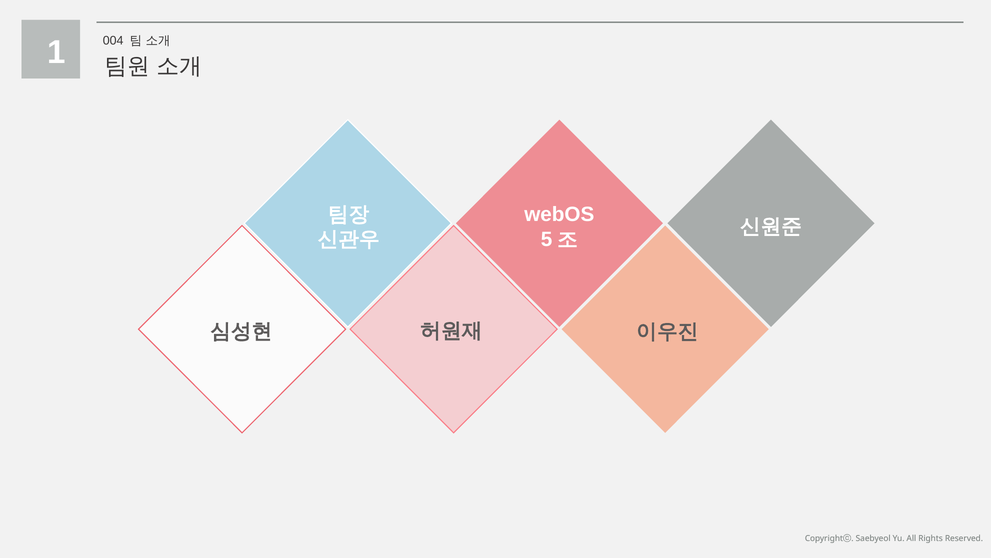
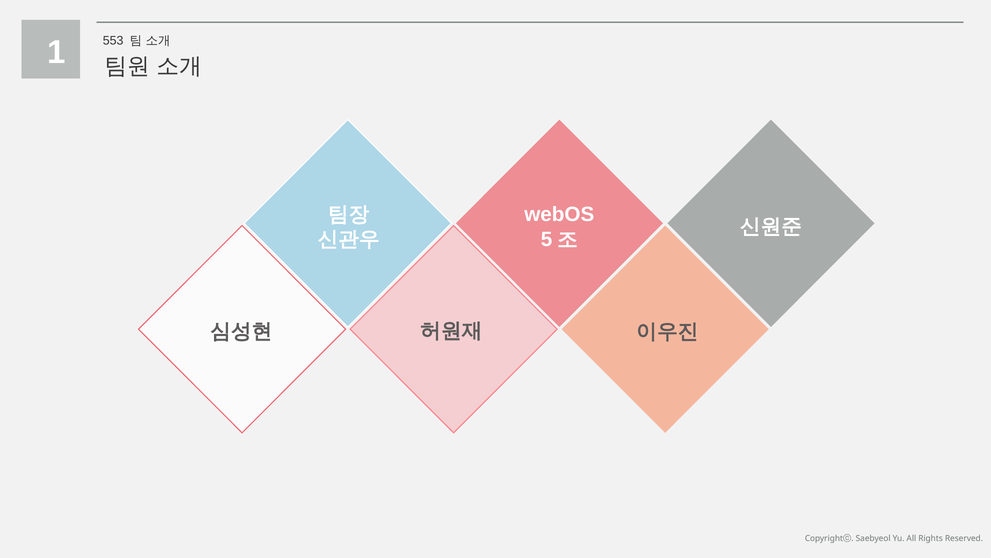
004: 004 -> 553
